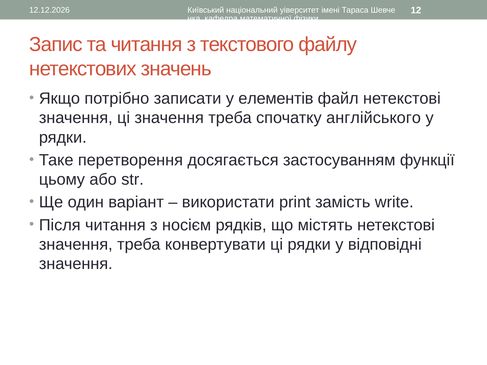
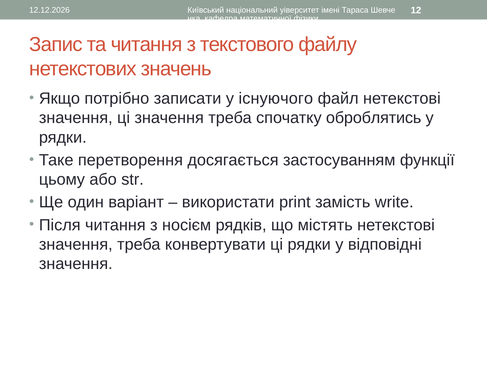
елементів: елементів -> існуючого
англійського: англійського -> оброблятись
